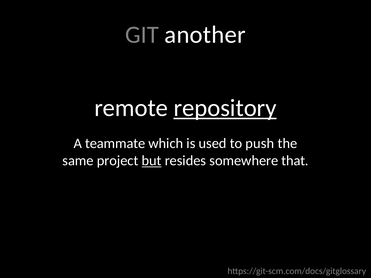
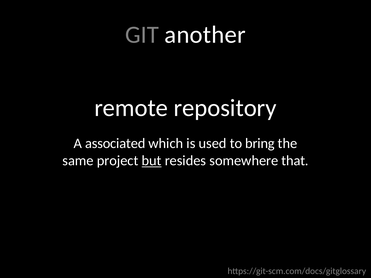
repository underline: present -> none
teammate: teammate -> associated
push: push -> bring
